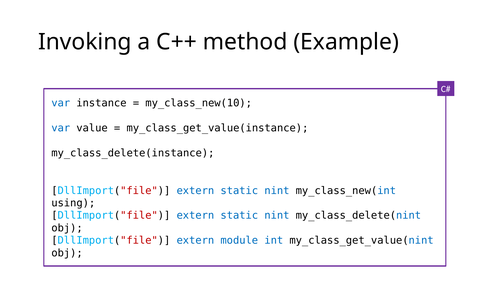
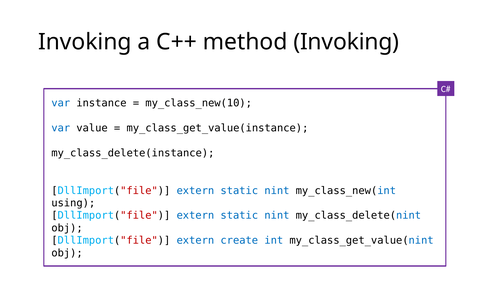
method Example: Example -> Invoking
module: module -> create
